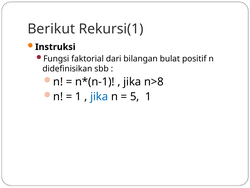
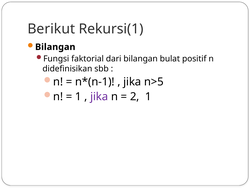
Instruksi at (55, 47): Instruksi -> Bilangan
n>8: n>8 -> n>5
jika at (99, 96) colour: blue -> purple
5: 5 -> 2
